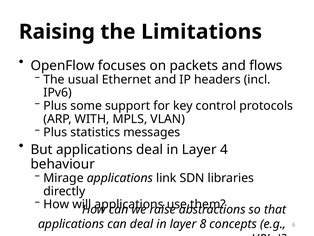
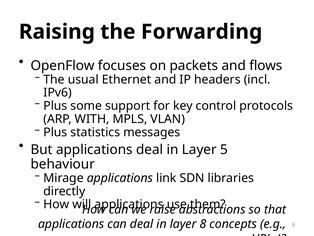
Limitations: Limitations -> Forwarding
4: 4 -> 5
